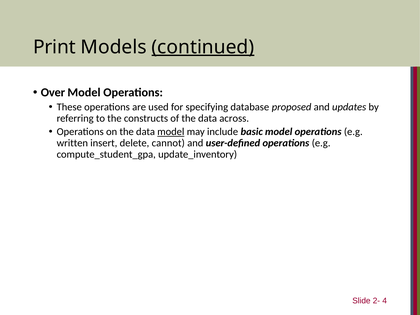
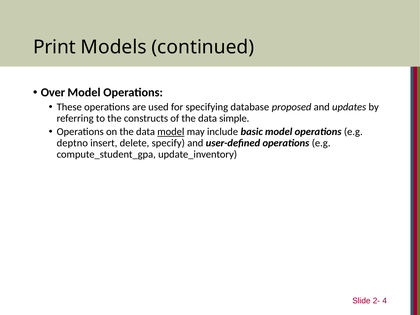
continued underline: present -> none
across: across -> simple
written: written -> deptno
cannot: cannot -> specify
